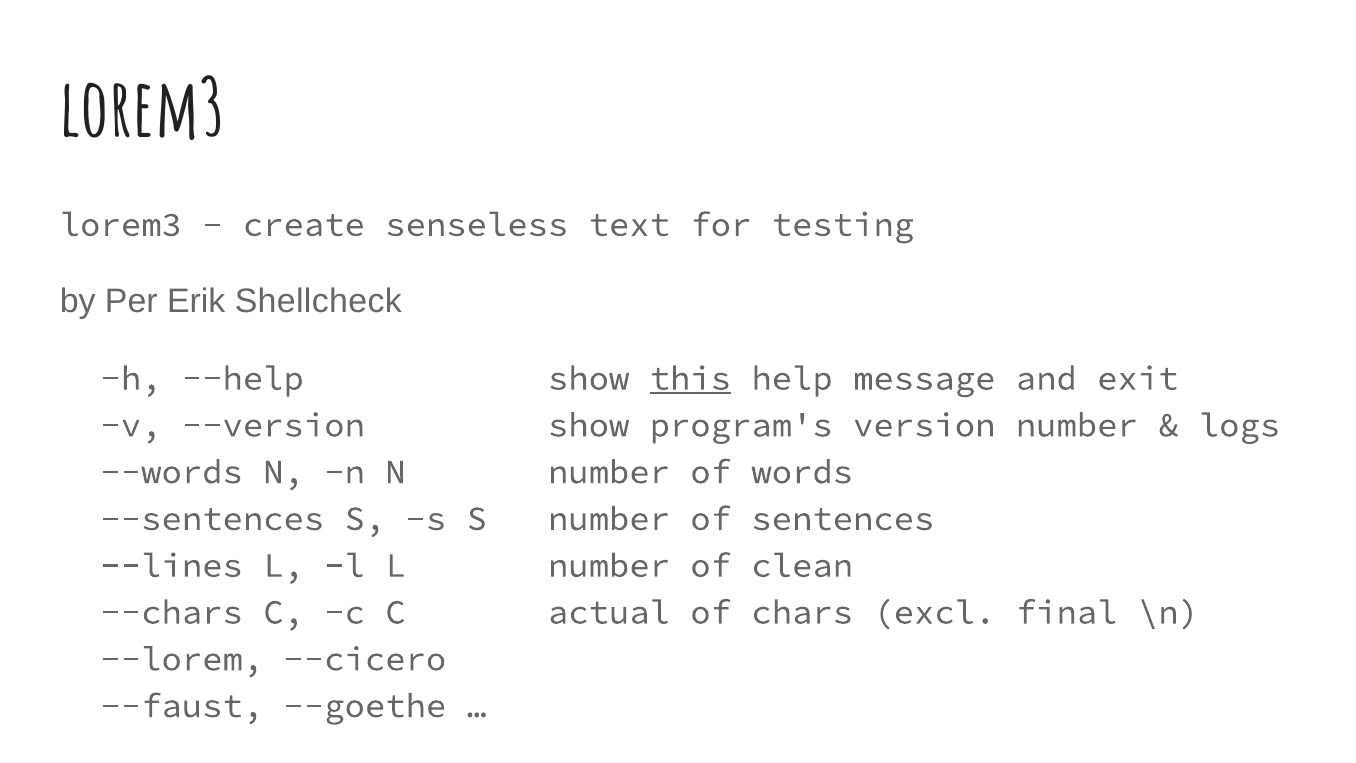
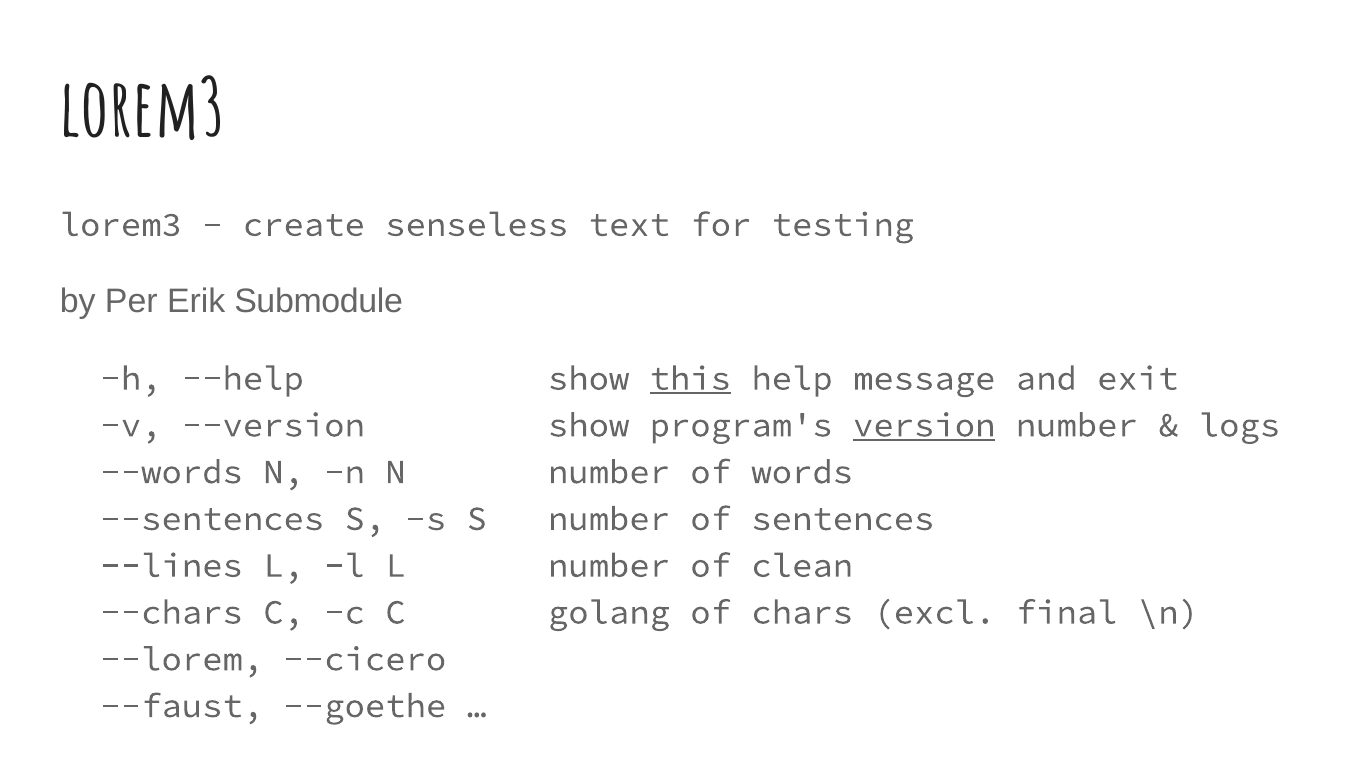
Shellcheck: Shellcheck -> Submodule
version underline: none -> present
actual: actual -> golang
